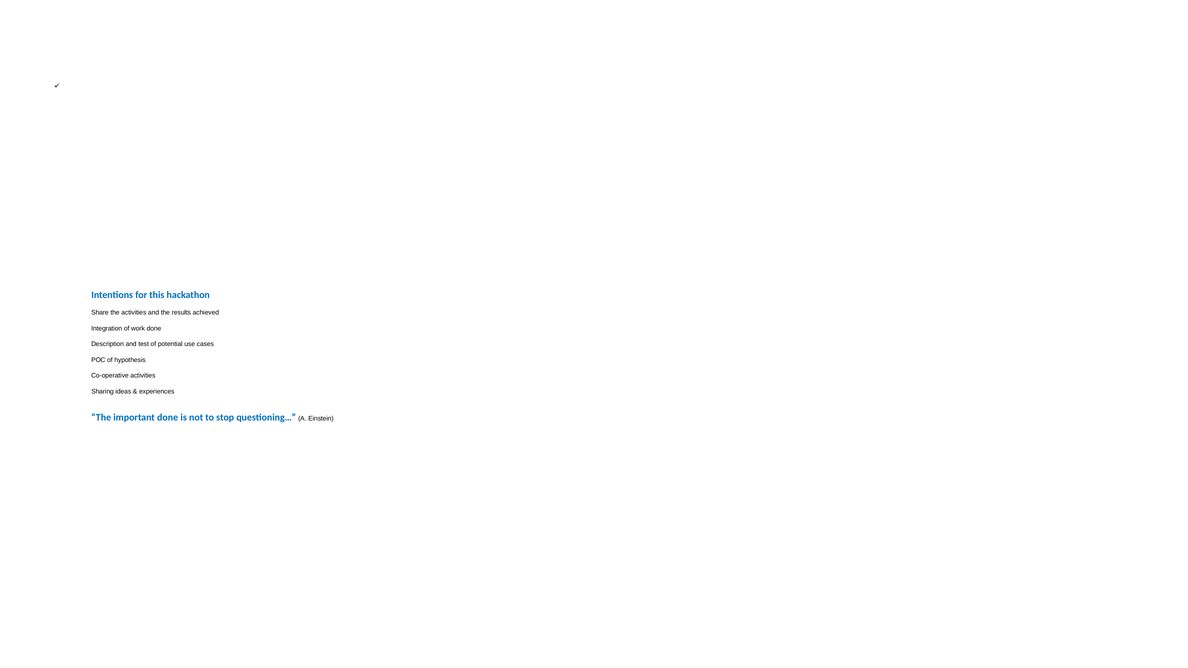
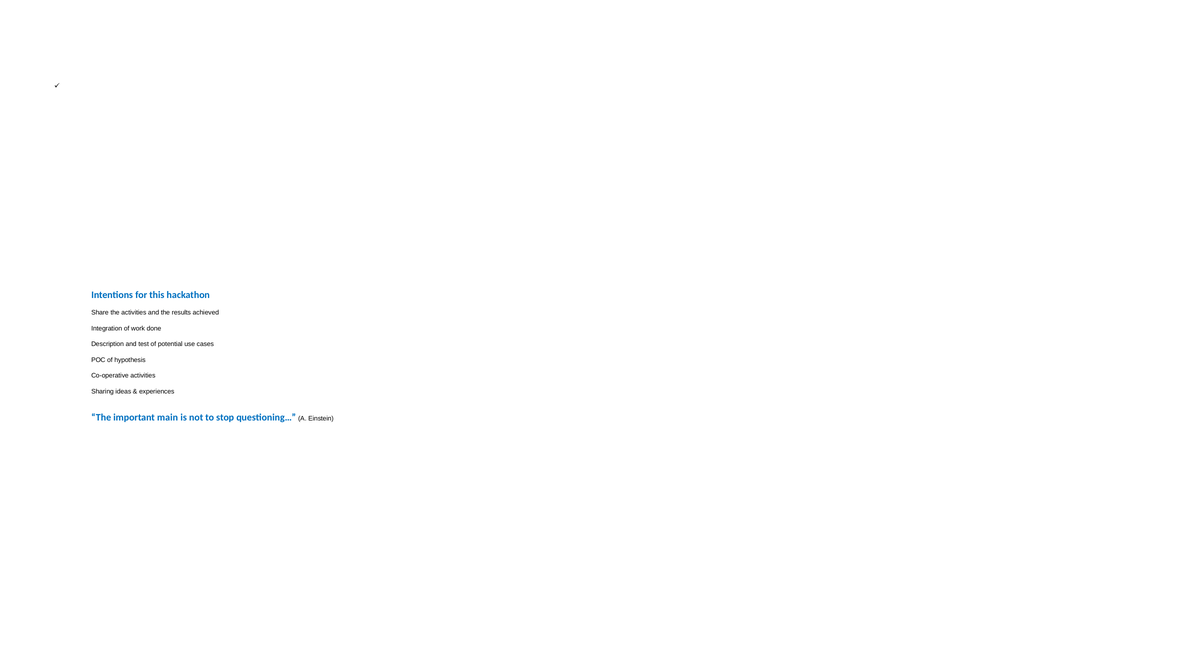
important done: done -> main
